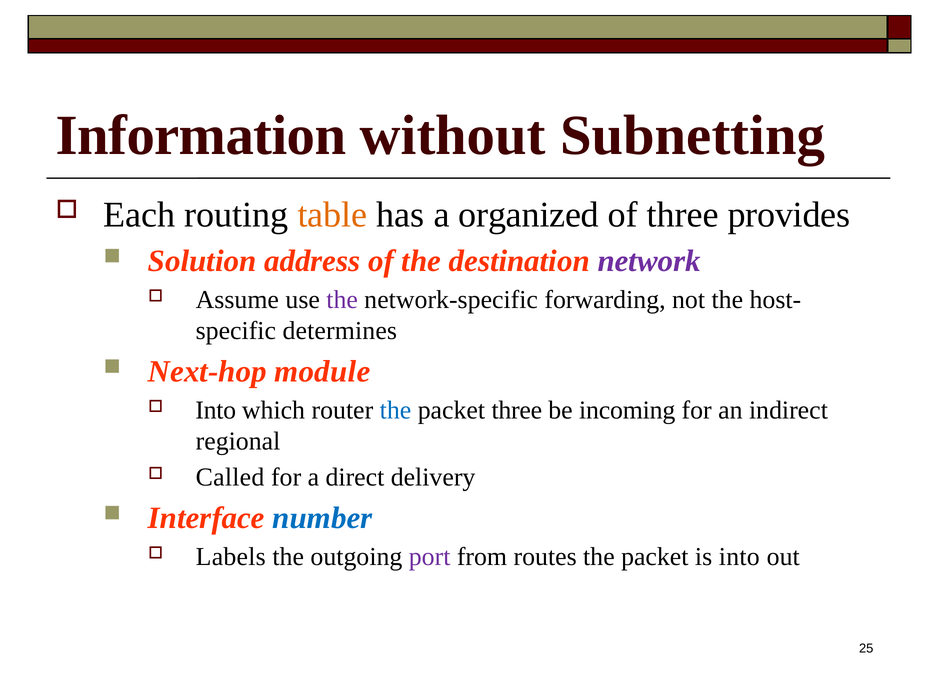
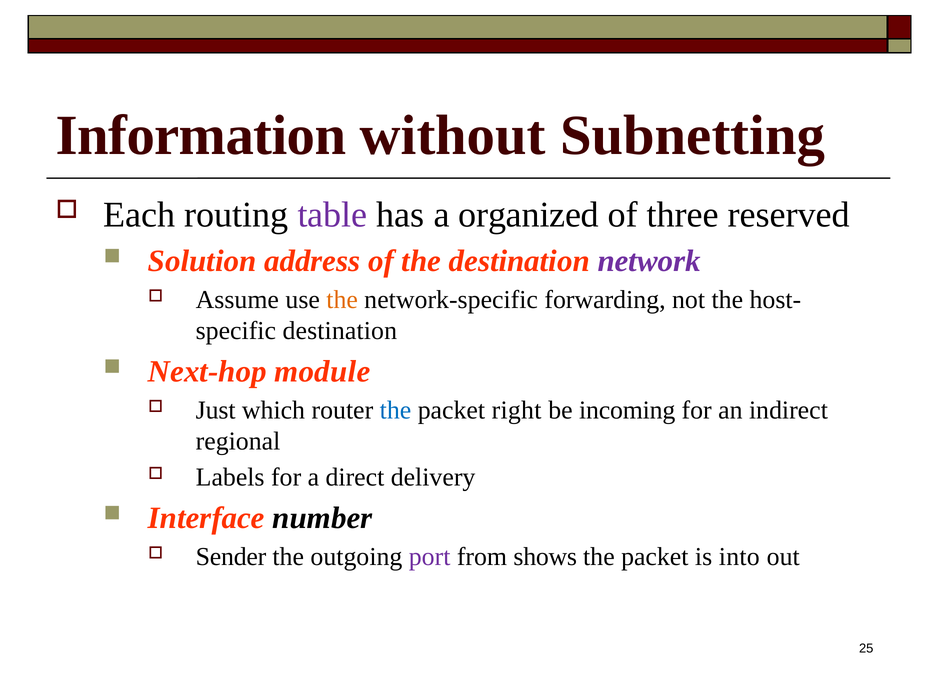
table colour: orange -> purple
provides: provides -> reserved
the at (342, 300) colour: purple -> orange
determines at (340, 331): determines -> destination
Into at (216, 410): Into -> Just
packet three: three -> right
Called: Called -> Labels
number colour: blue -> black
Labels: Labels -> Sender
routes: routes -> shows
